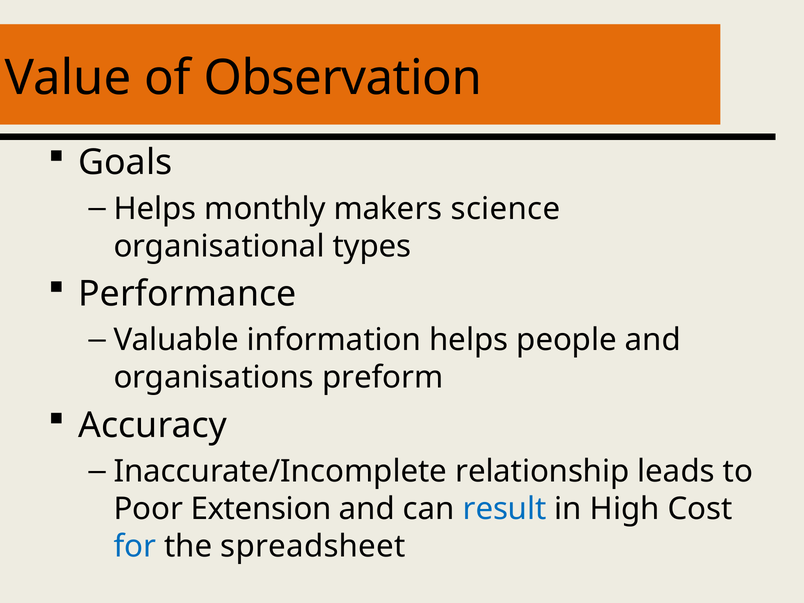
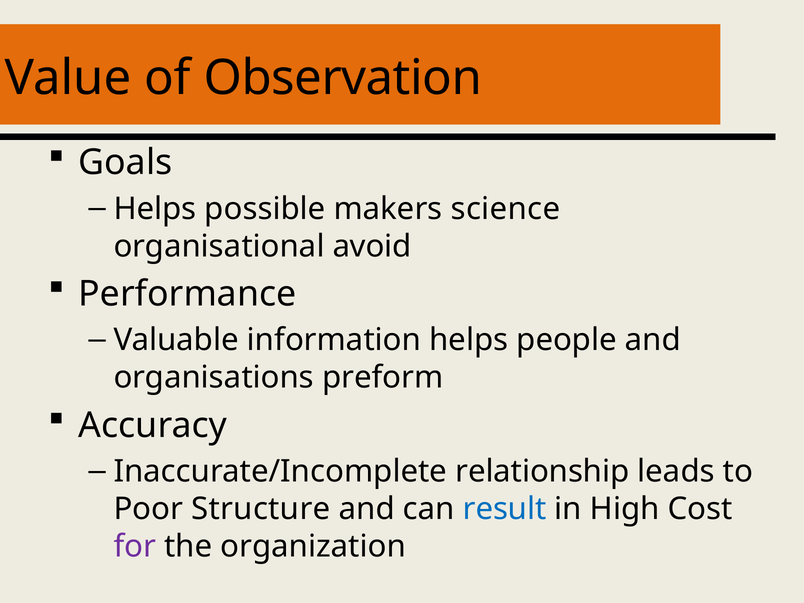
monthly: monthly -> possible
types: types -> avoid
Extension: Extension -> Structure
for colour: blue -> purple
spreadsheet: spreadsheet -> organization
